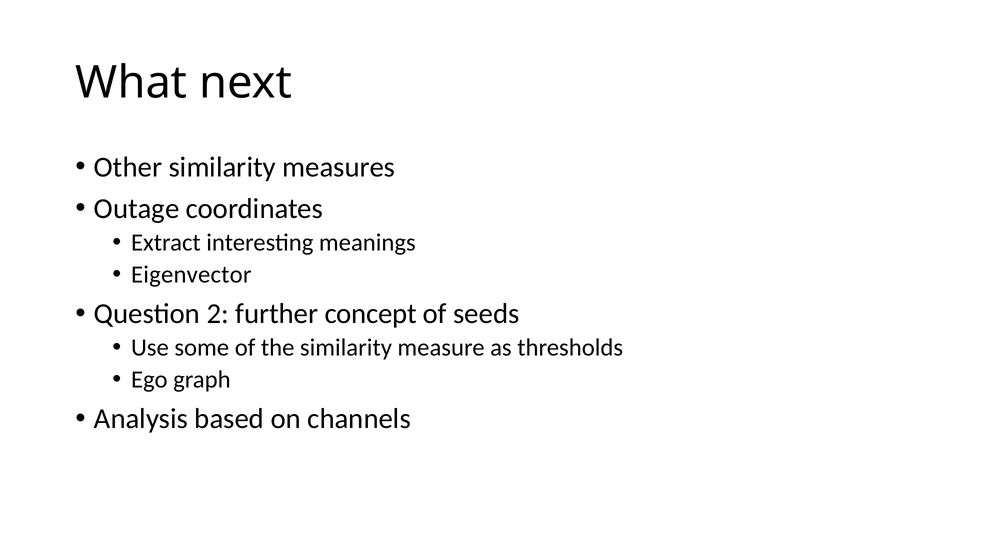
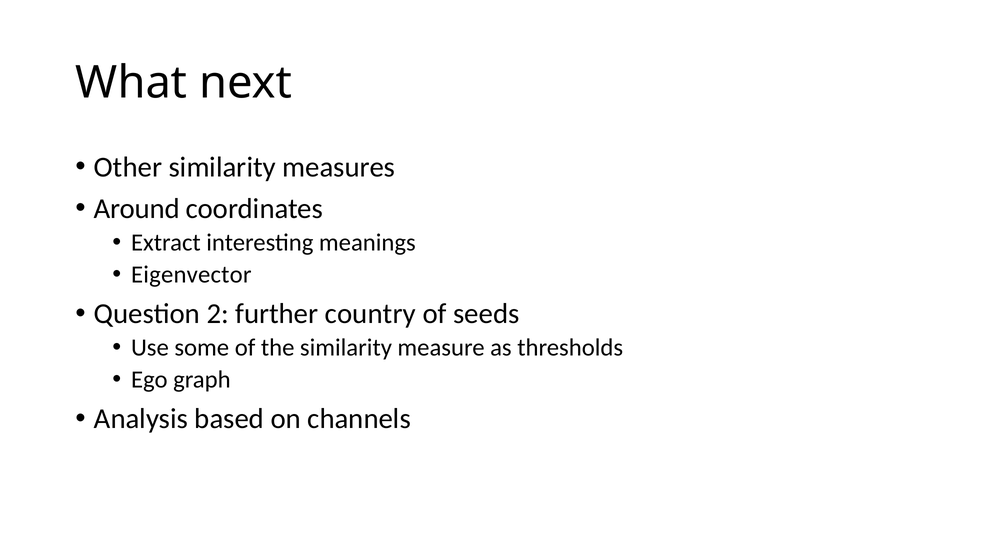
Outage: Outage -> Around
concept: concept -> country
